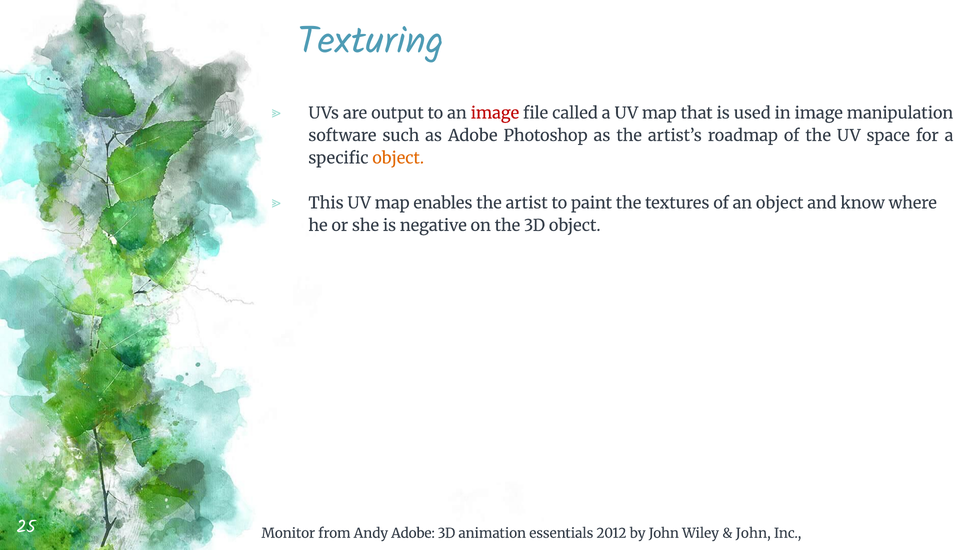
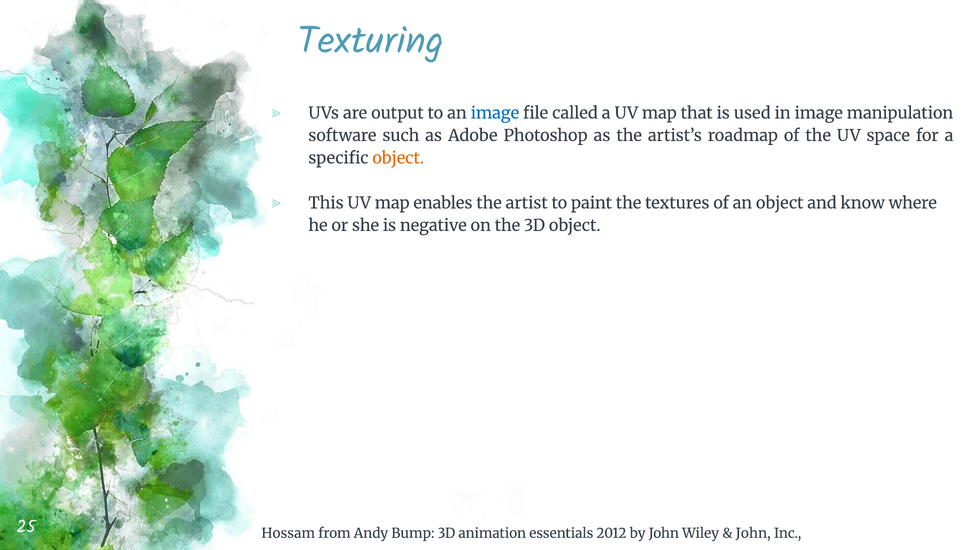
image at (495, 113) colour: red -> blue
Monitor: Monitor -> Hossam
Andy Adobe: Adobe -> Bump
